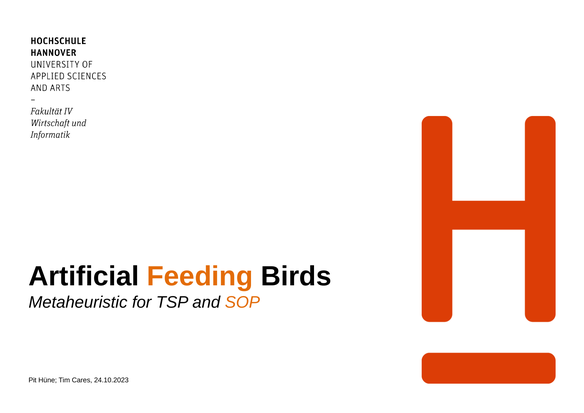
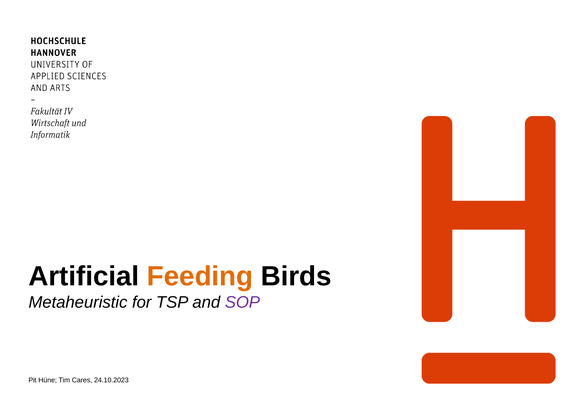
SOP colour: orange -> purple
